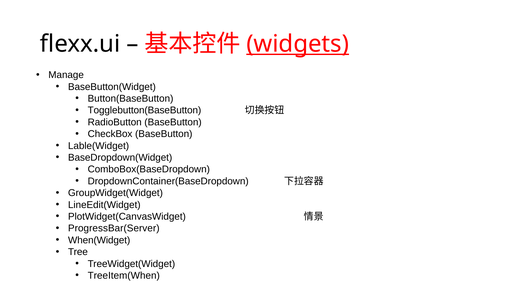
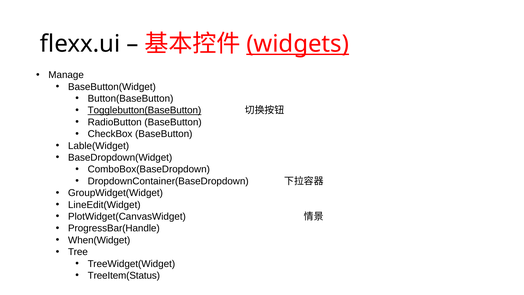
Togglebutton(BaseButton underline: none -> present
ProgressBar(Server: ProgressBar(Server -> ProgressBar(Handle
TreeItem(When: TreeItem(When -> TreeItem(Status
